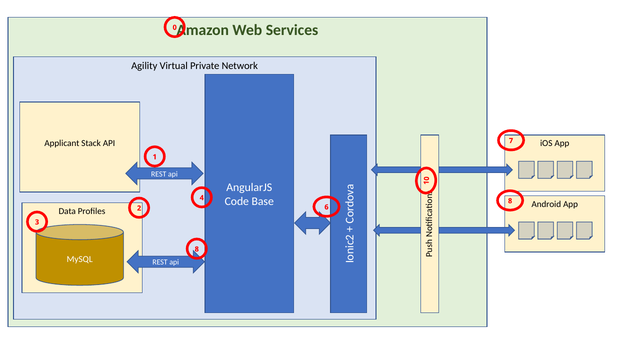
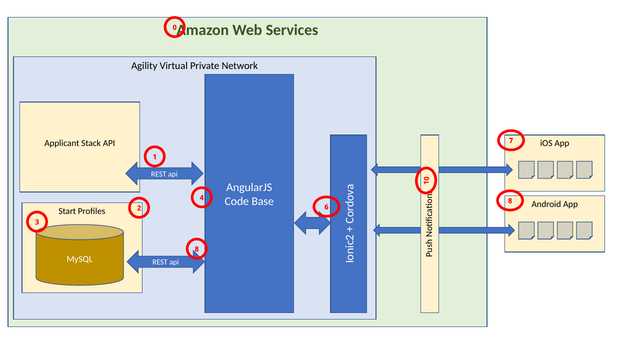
Data: Data -> Start
